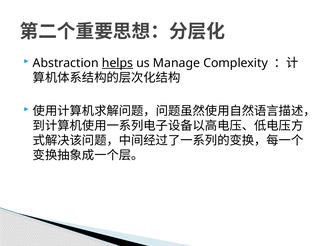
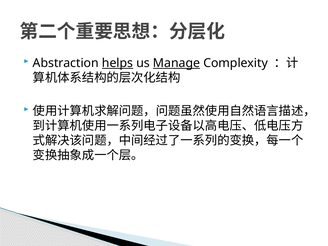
Manage underline: none -> present
